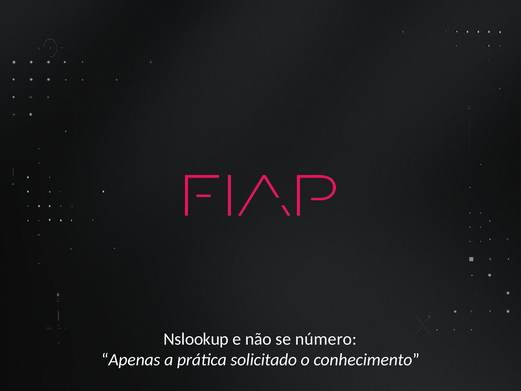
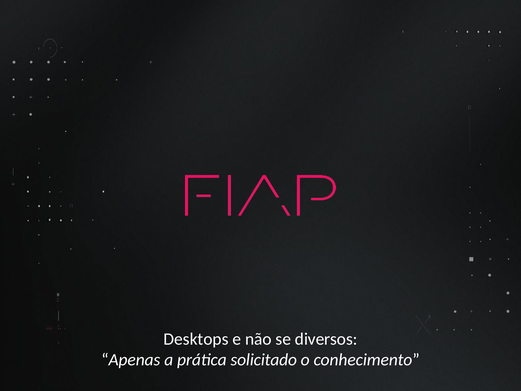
Nslookup: Nslookup -> Desktops
número: número -> diversos
